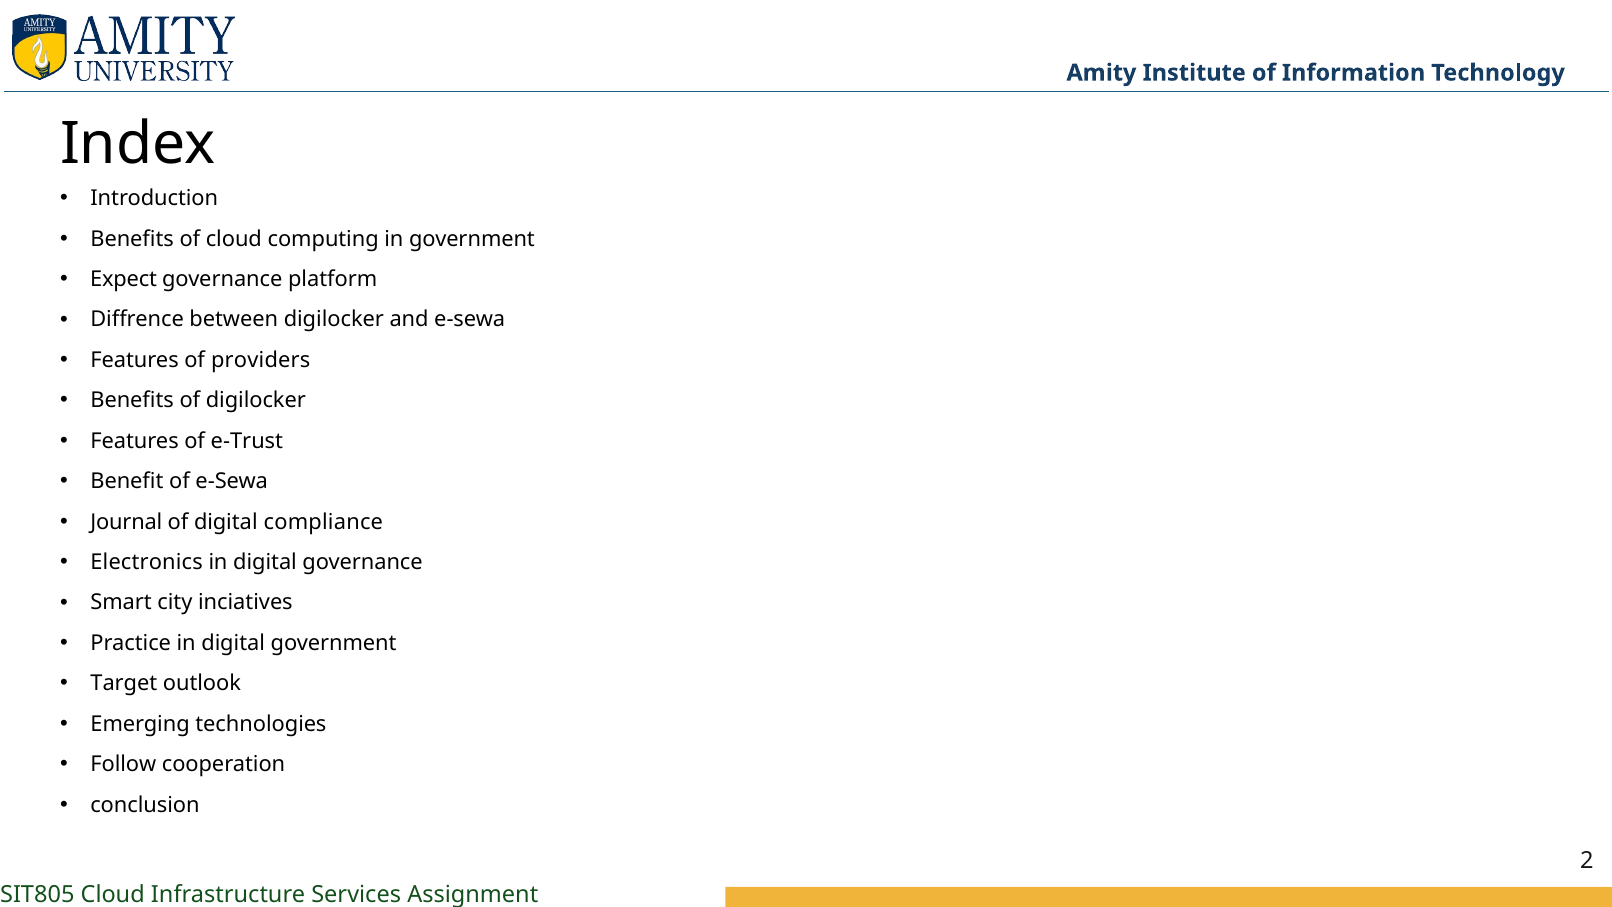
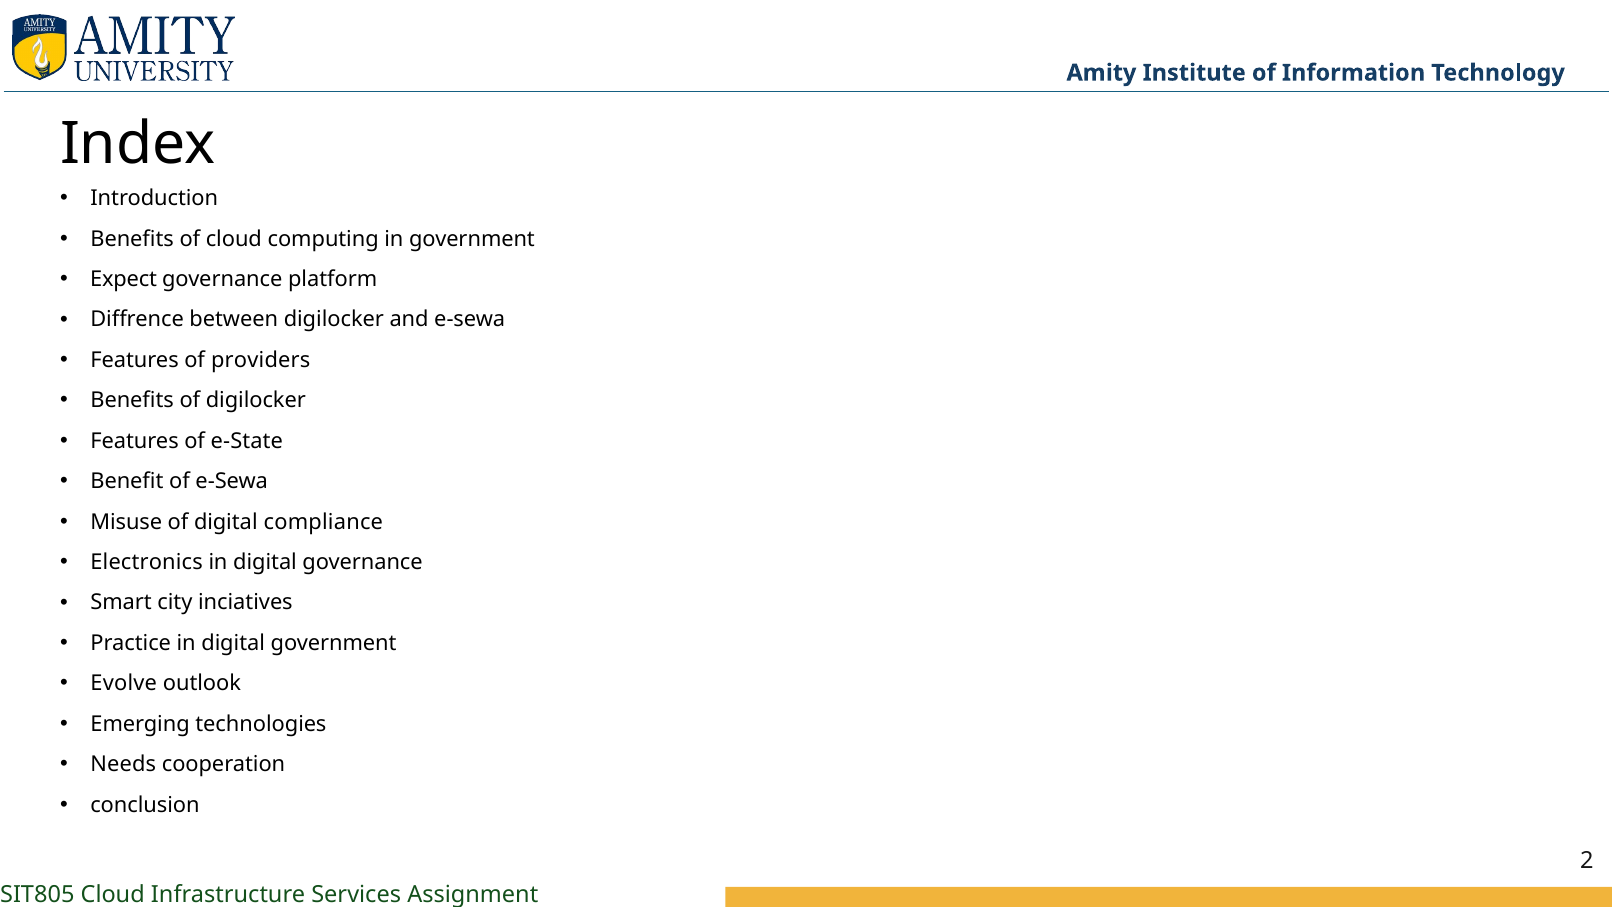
e-Trust: e-Trust -> e-State
Journal: Journal -> Misuse
Target: Target -> Evolve
Follow: Follow -> Needs
